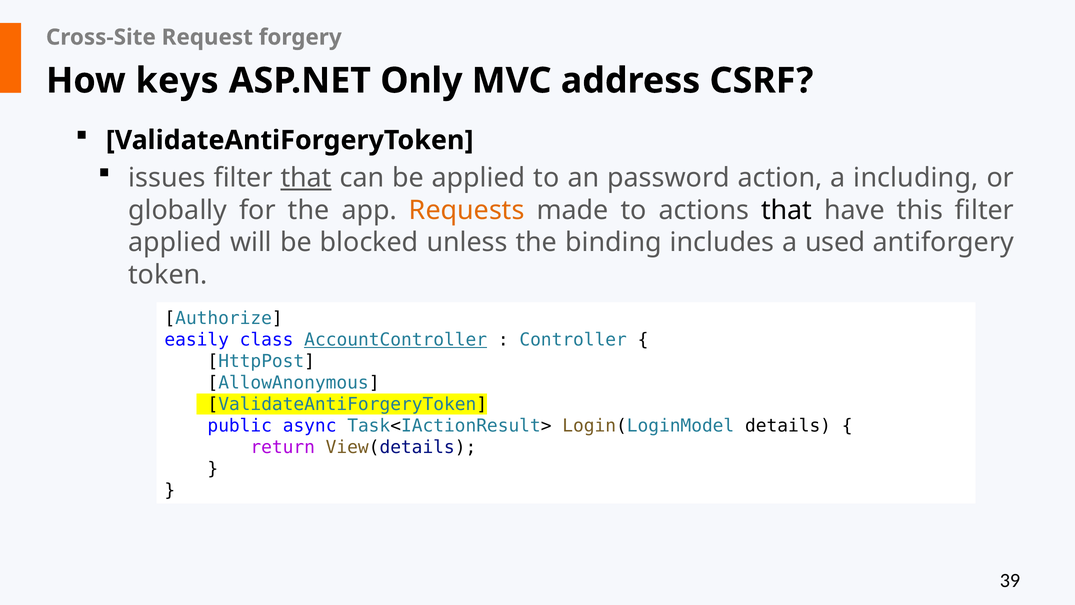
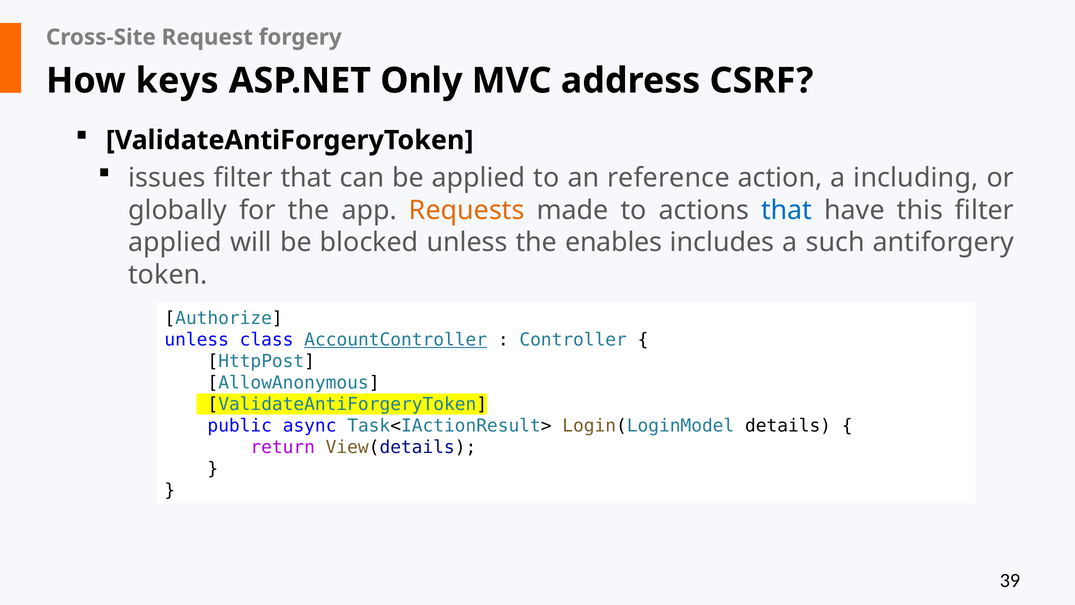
that at (306, 178) underline: present -> none
password: password -> reference
that at (787, 210) colour: black -> blue
binding: binding -> enables
used: used -> such
easily at (197, 339): easily -> unless
